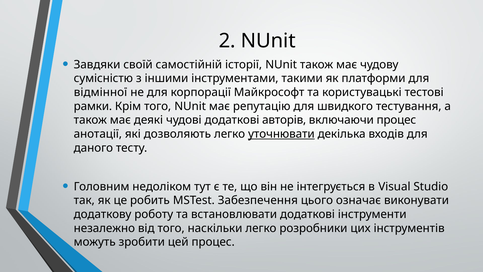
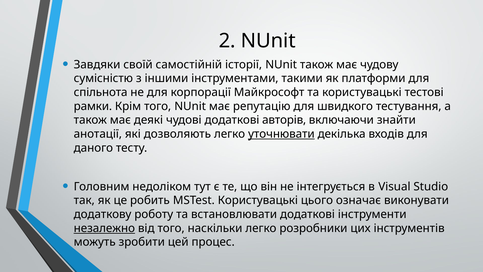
відмінної: відмінної -> спільнота
включаючи процес: процес -> знайти
MSTest Забезпечення: Забезпечення -> Користувацькі
незалежно underline: none -> present
